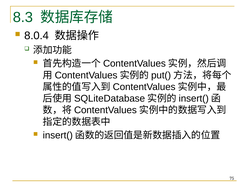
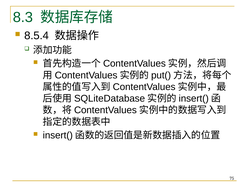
8.0.4: 8.0.4 -> 8.5.4
